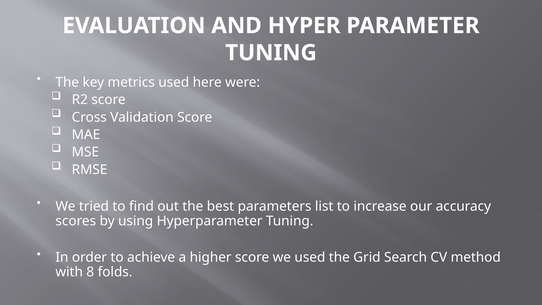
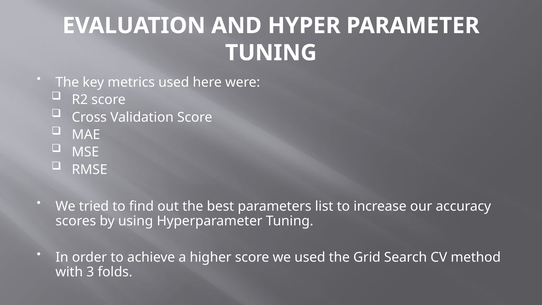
8: 8 -> 3
